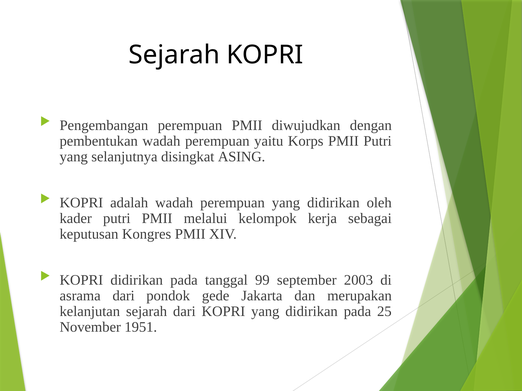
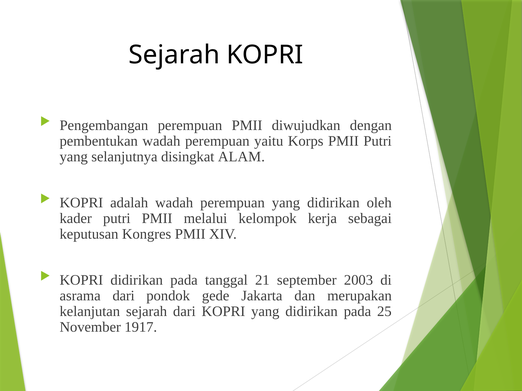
ASING: ASING -> ALAM
99: 99 -> 21
1951: 1951 -> 1917
